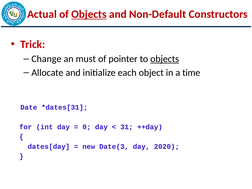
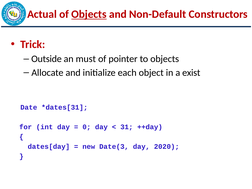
Change: Change -> Outside
objects at (165, 59) underline: present -> none
time: time -> exist
